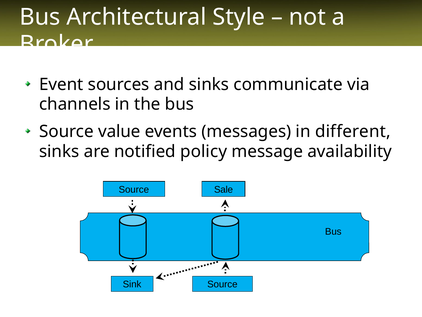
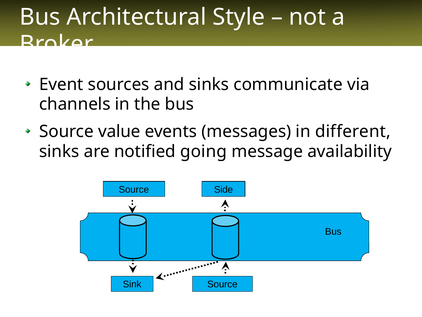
policy: policy -> going
Sale: Sale -> Side
